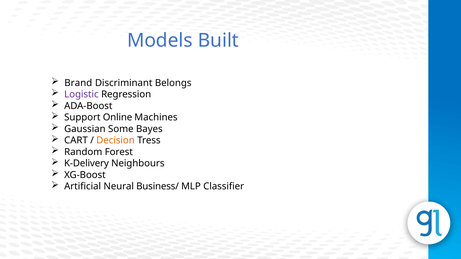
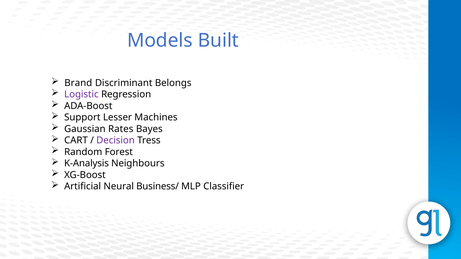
Online: Online -> Lesser
Some: Some -> Rates
Decision colour: orange -> purple
K-Delivery: K-Delivery -> K-Analysis
